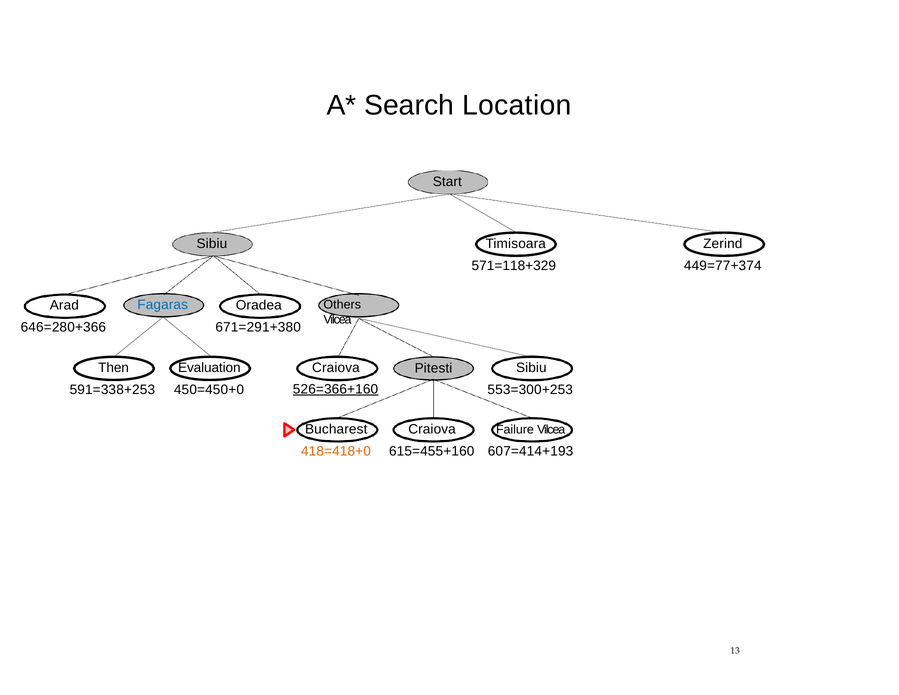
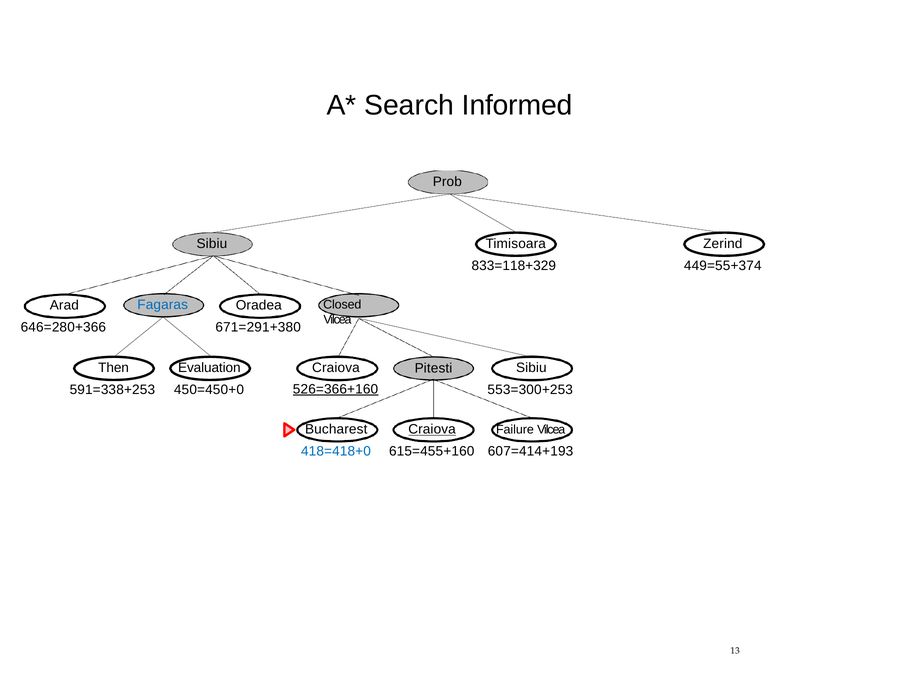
Location: Location -> Informed
Start: Start -> Prob
571=118+329: 571=118+329 -> 833=118+329
449=77+374: 449=77+374 -> 449=55+374
Others: Others -> Closed
Craiova at (432, 429) underline: none -> present
418=418+0 colour: orange -> blue
